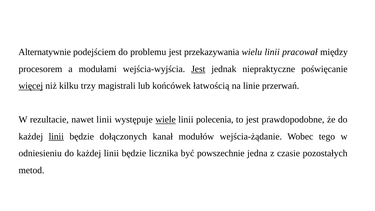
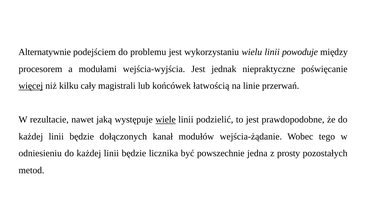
przekazywania: przekazywania -> wykorzystaniu
pracował: pracował -> powoduje
Jest at (198, 69) underline: present -> none
trzy: trzy -> cały
nawet linii: linii -> jaką
polecenia: polecenia -> podzielić
linii at (56, 136) underline: present -> none
czasie: czasie -> prosty
